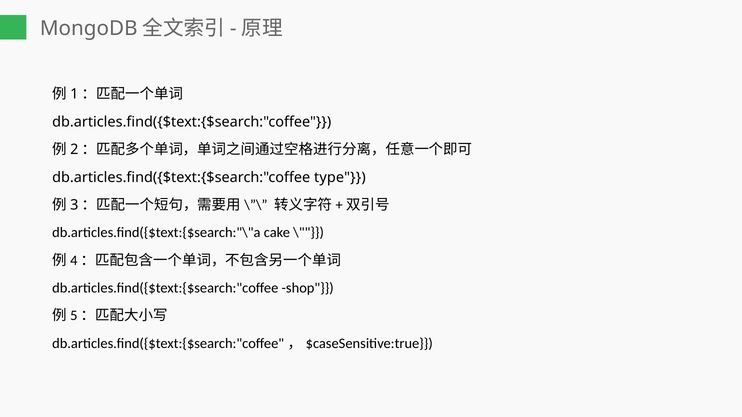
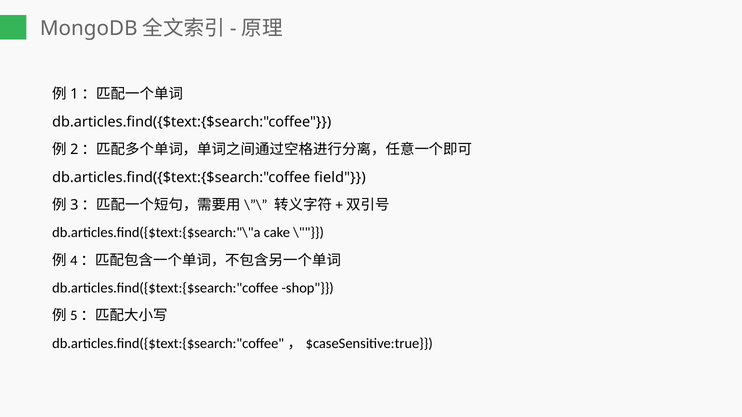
type: type -> field
